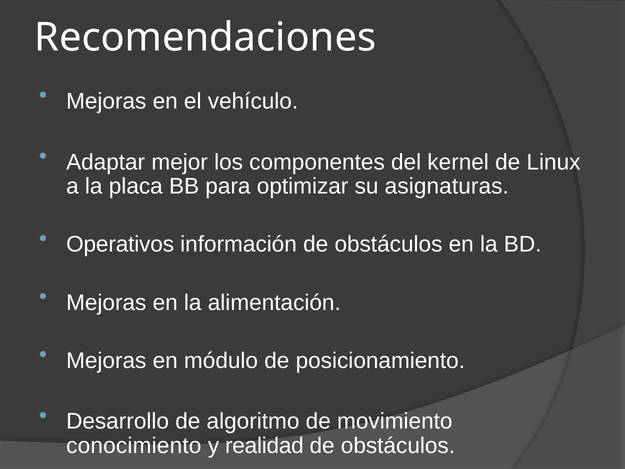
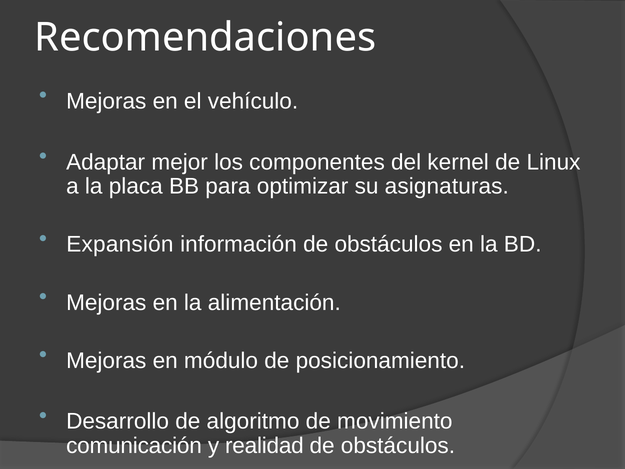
Operativos: Operativos -> Expansión
conocimiento: conocimiento -> comunicación
